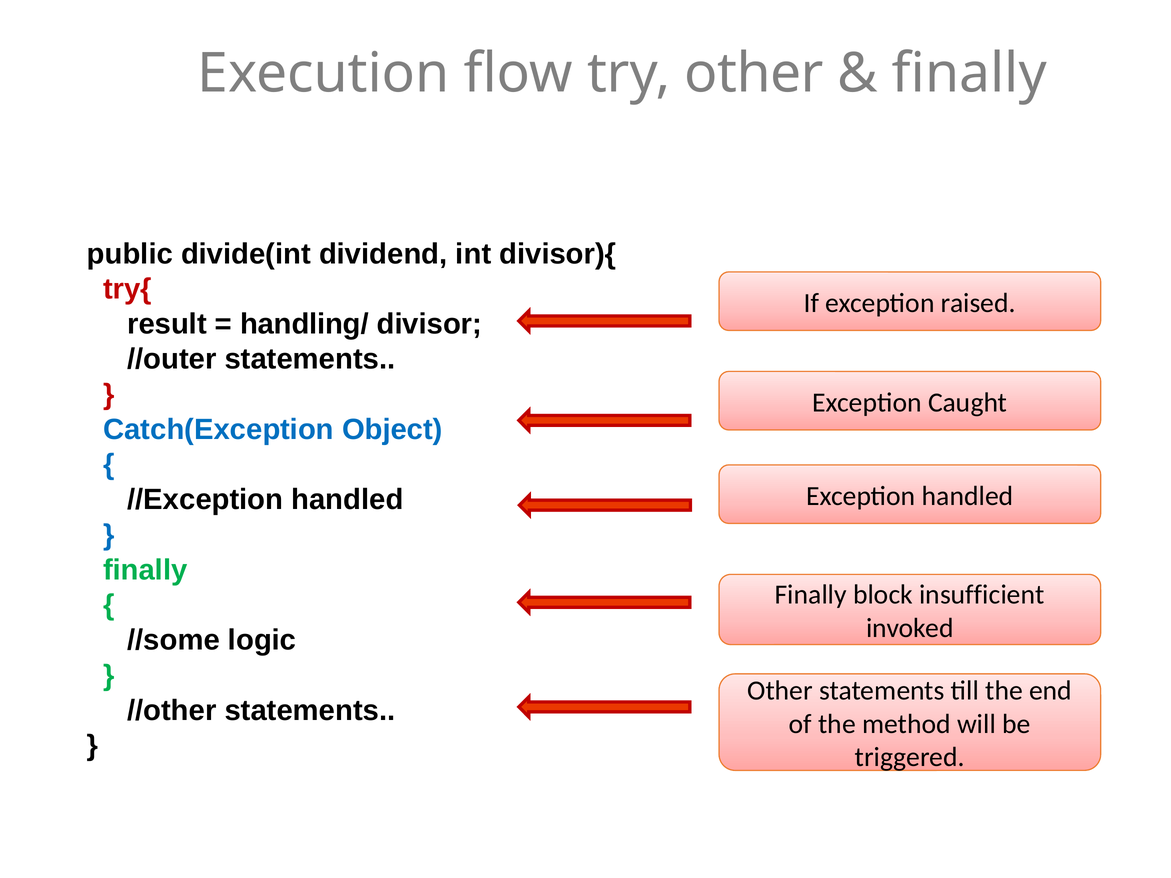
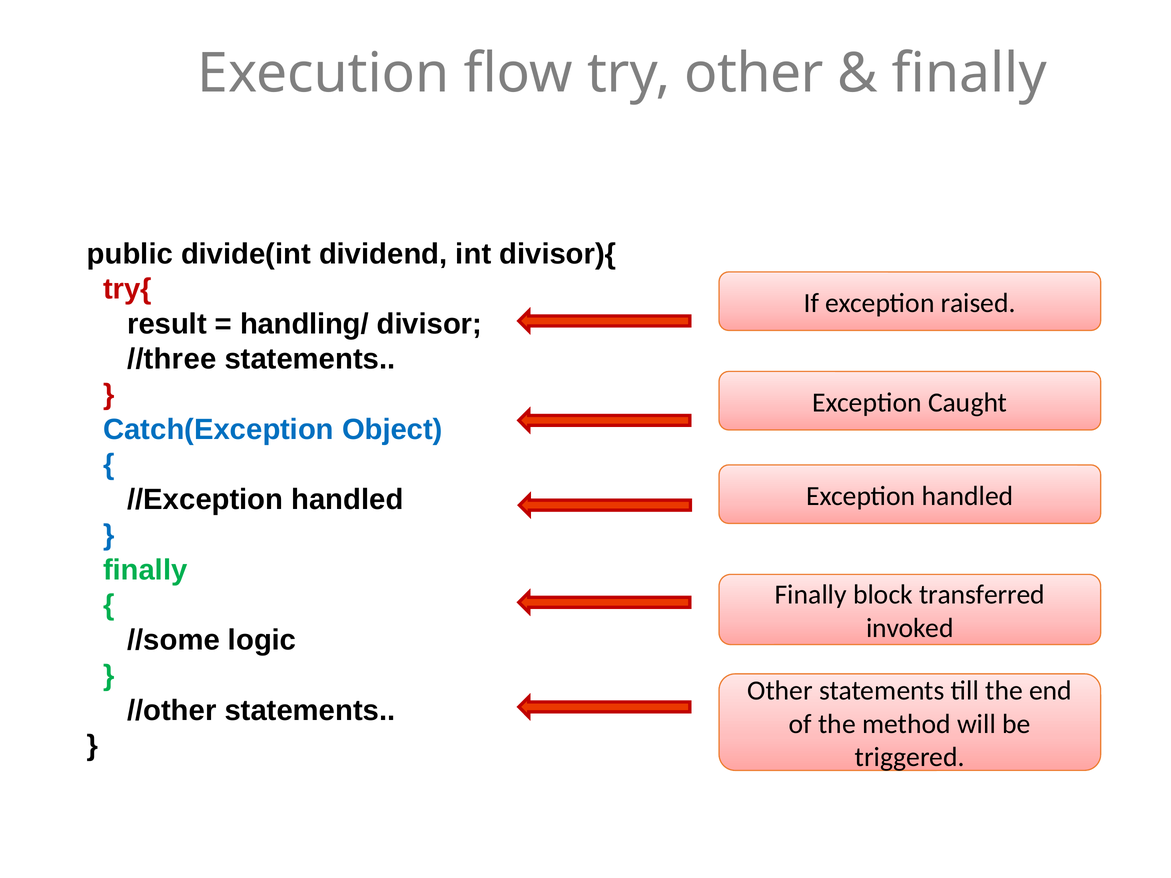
//outer: //outer -> //three
insufficient: insufficient -> transferred
